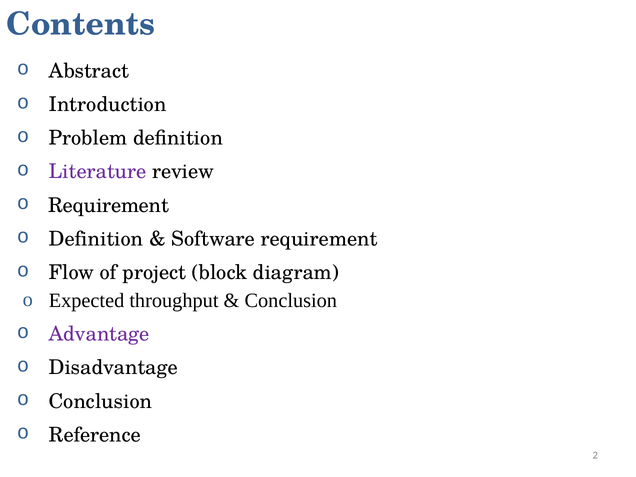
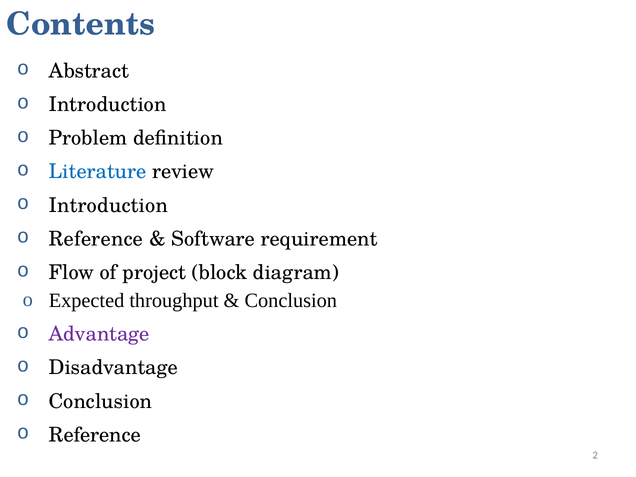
Literature colour: purple -> blue
Requirement at (109, 205): Requirement -> Introduction
Definition at (96, 239): Definition -> Reference
